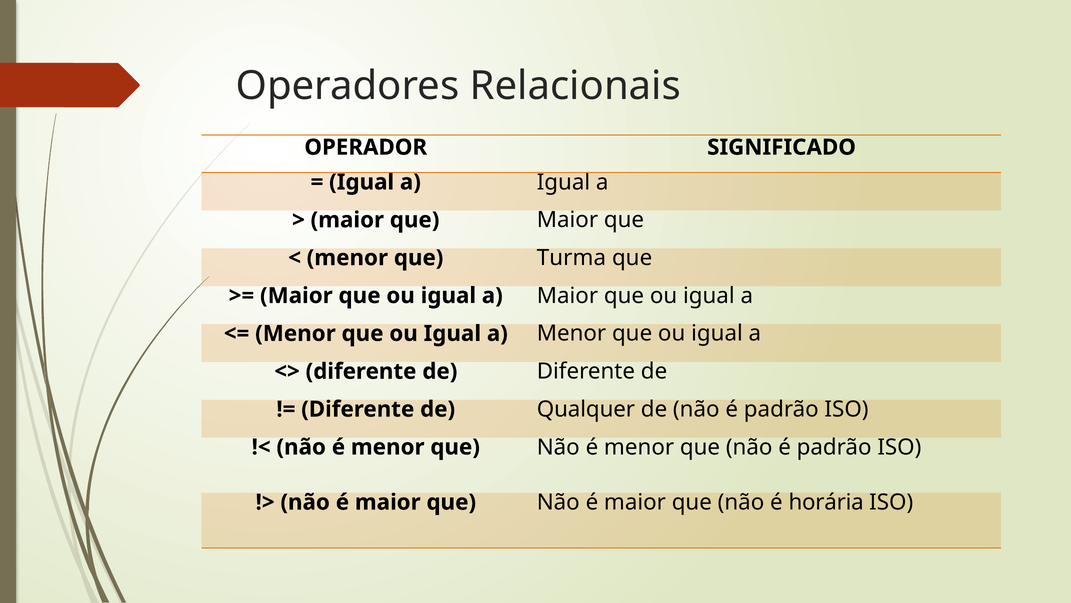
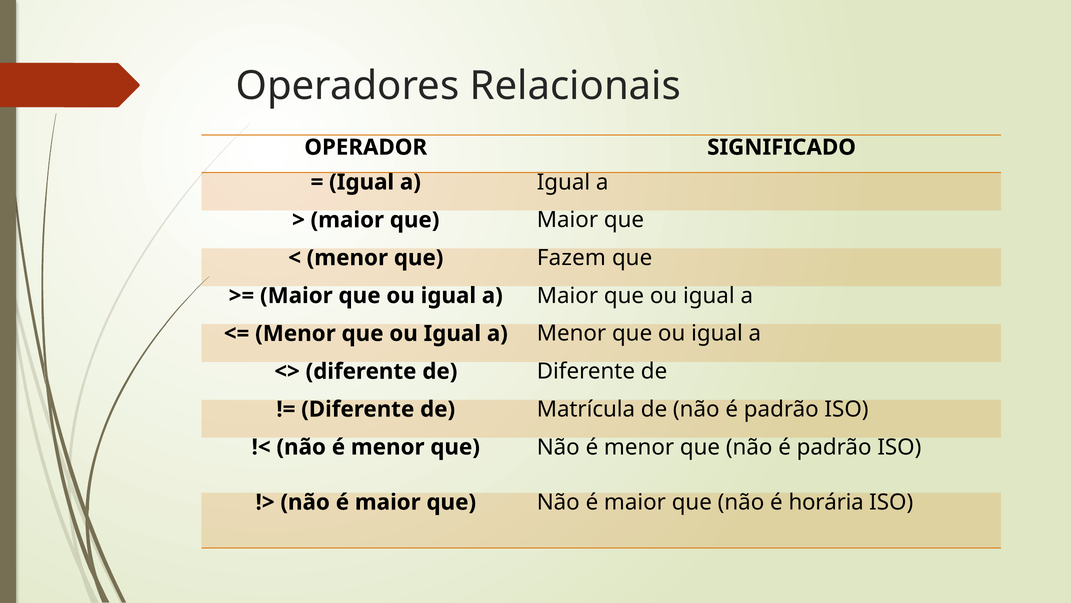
Turma: Turma -> Fazem
Qualquer: Qualquer -> Matrícula
